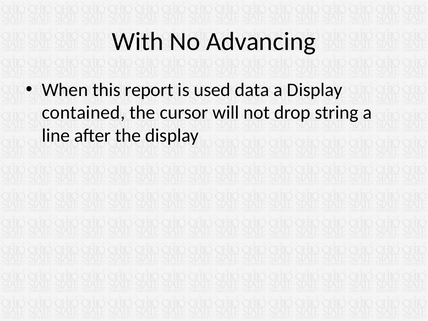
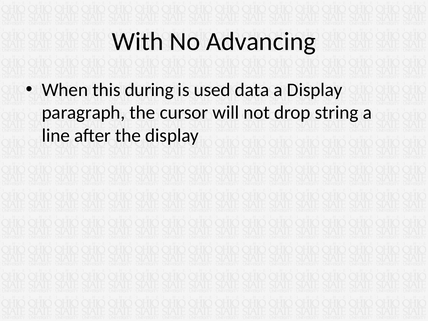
report: report -> during
contained: contained -> paragraph
